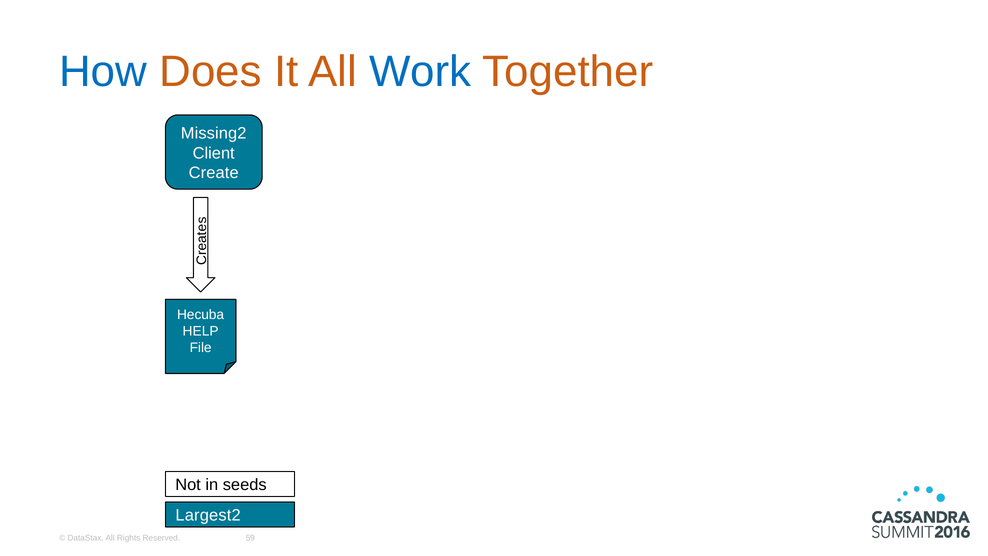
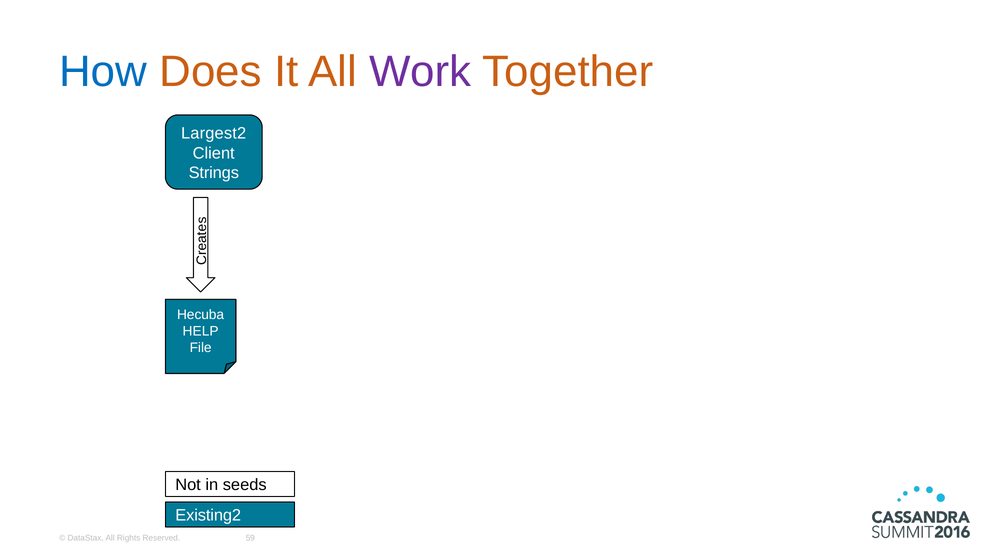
Work colour: blue -> purple
Missing2: Missing2 -> Largest2
Create: Create -> Strings
Largest2: Largest2 -> Existing2
